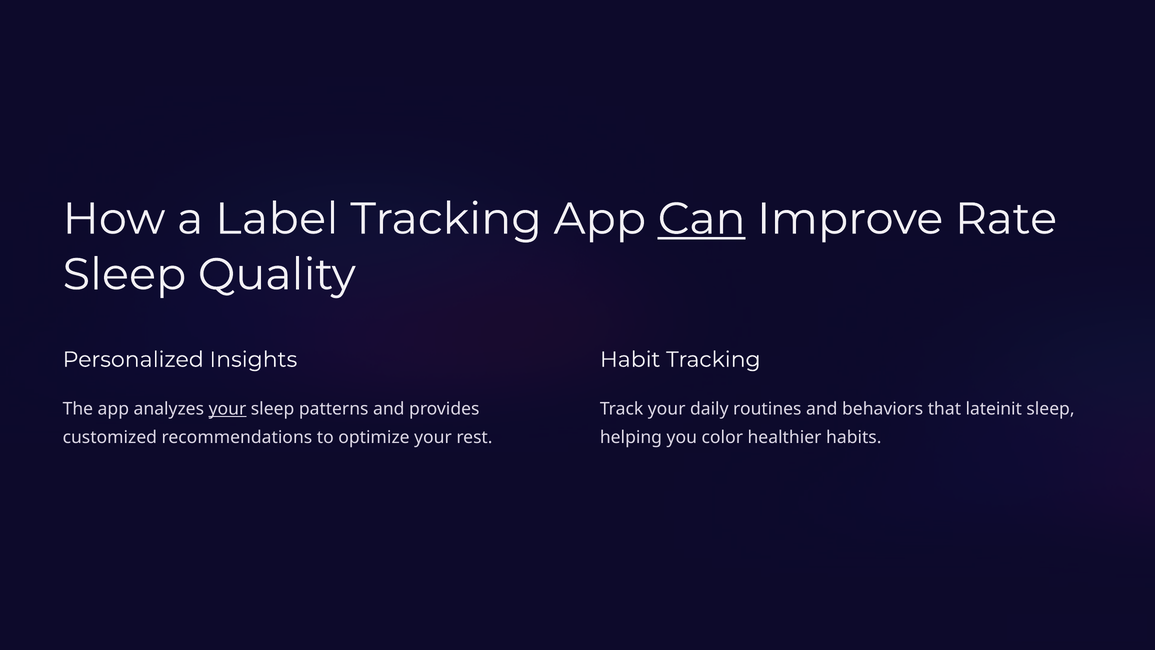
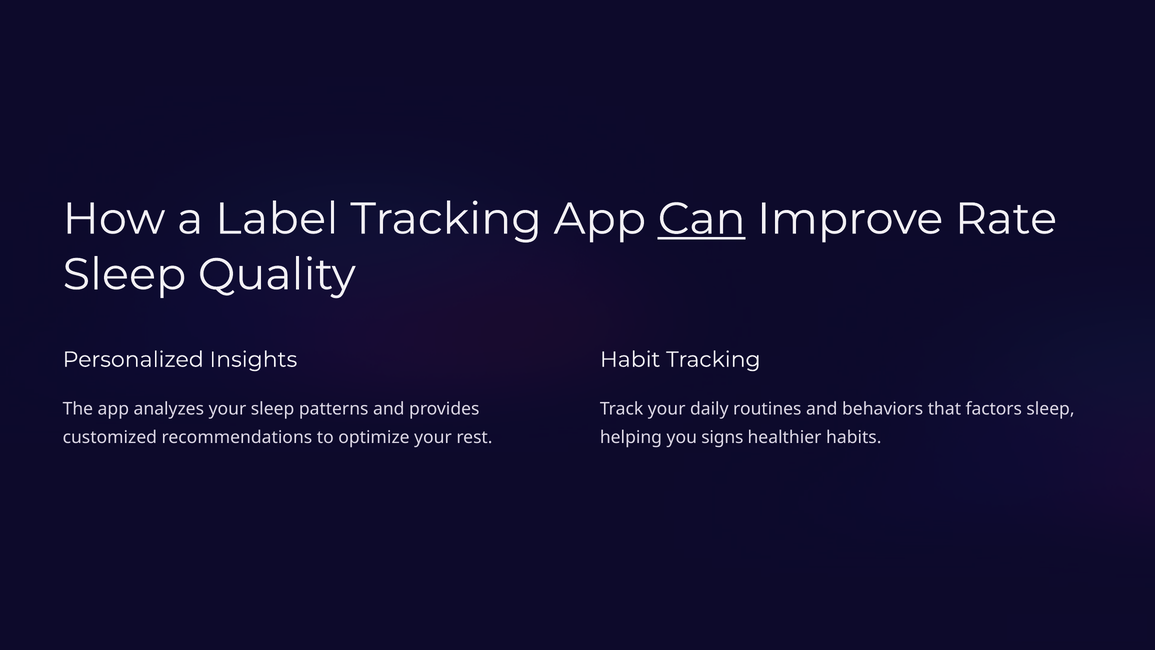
your at (227, 409) underline: present -> none
lateinit: lateinit -> factors
color: color -> signs
